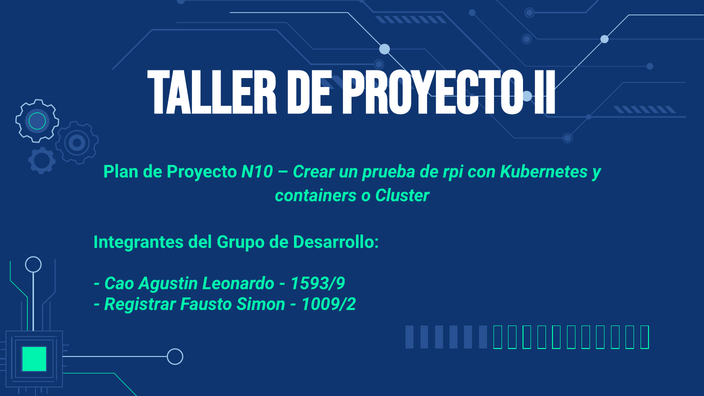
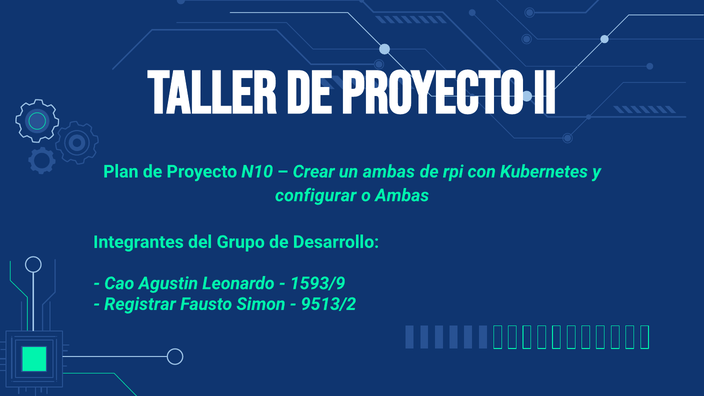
un prueba: prueba -> ambas
containers: containers -> configurar
o Cluster: Cluster -> Ambas
1009/2: 1009/2 -> 9513/2
